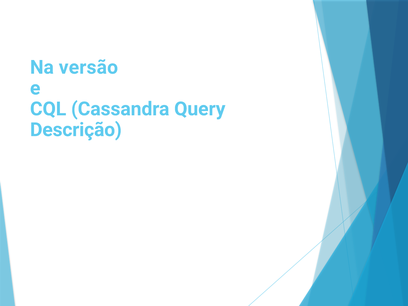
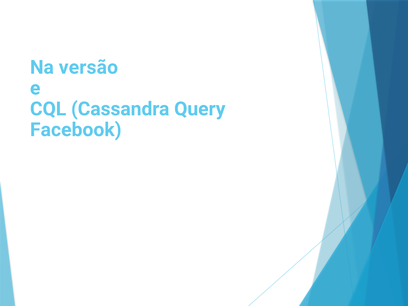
Descrição: Descrição -> Facebook
